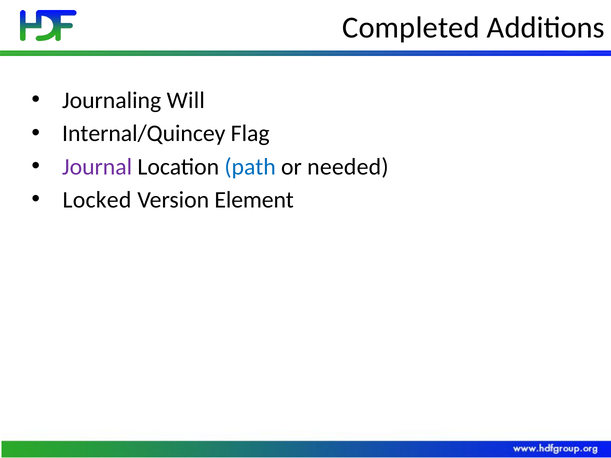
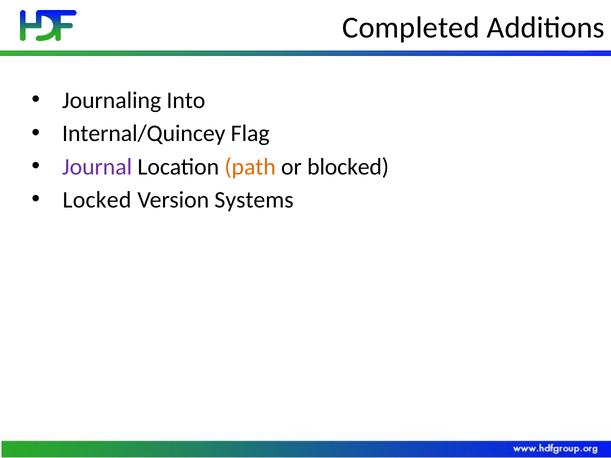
Will: Will -> Into
path colour: blue -> orange
needed: needed -> blocked
Element: Element -> Systems
